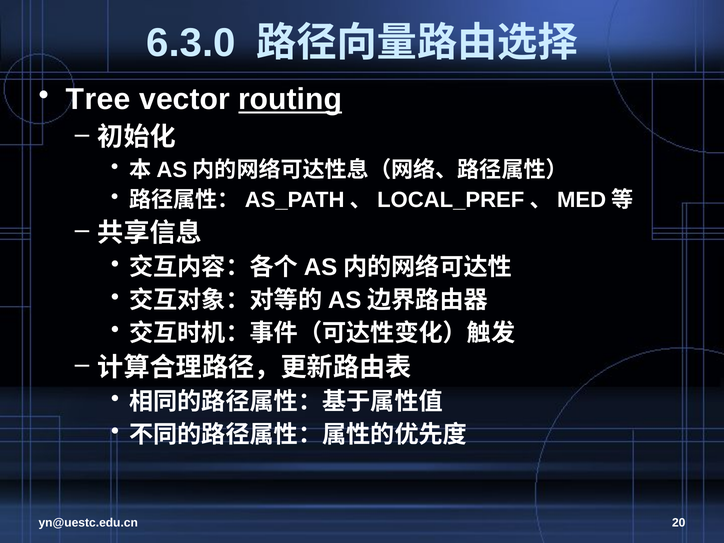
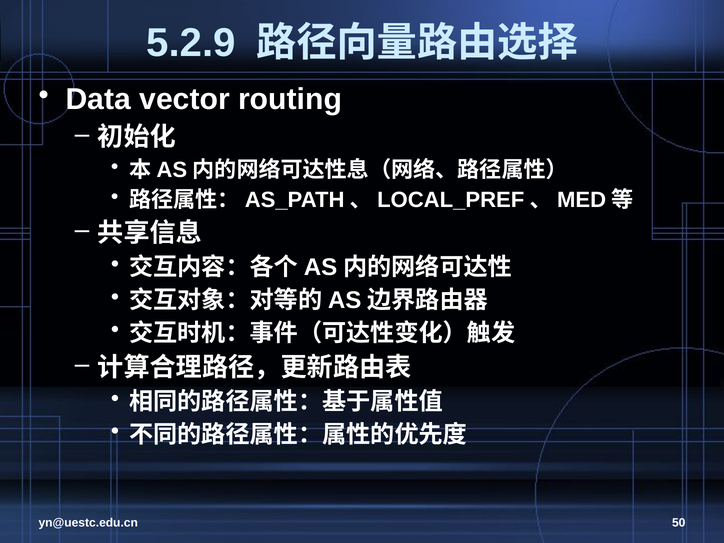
6.3.0: 6.3.0 -> 5.2.9
Tree: Tree -> Data
routing underline: present -> none
20: 20 -> 50
